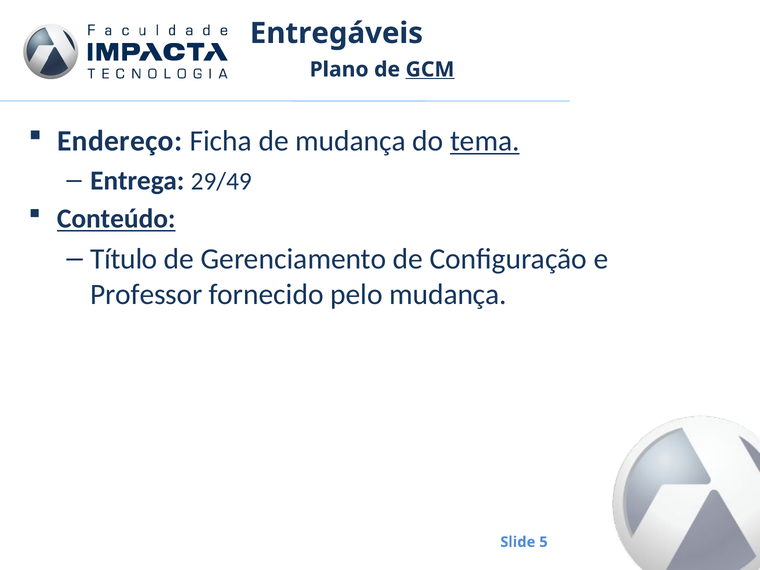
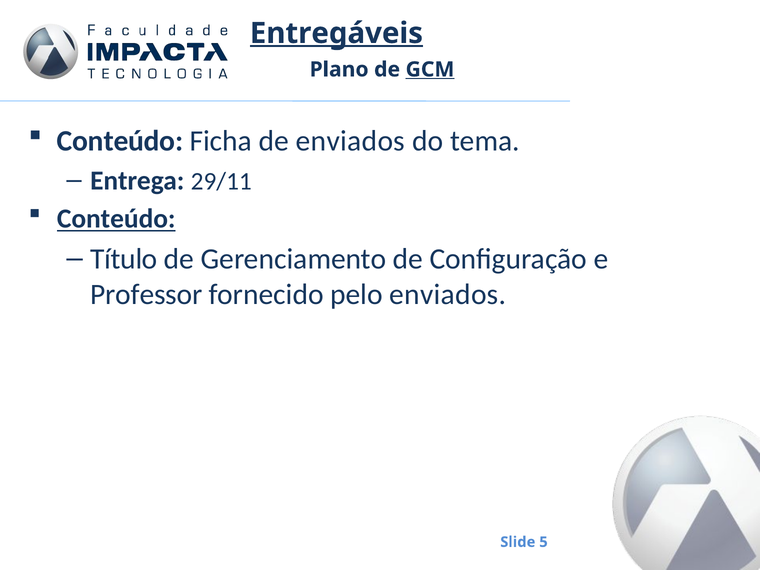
Entregáveis underline: none -> present
Endereço at (120, 141): Endereço -> Conteúdo
de mudança: mudança -> enviados
tema underline: present -> none
29/49: 29/49 -> 29/11
pelo mudança: mudança -> enviados
